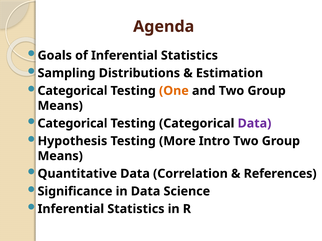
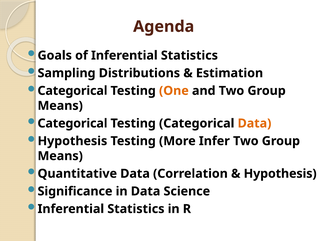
Data at (254, 124) colour: purple -> orange
Intro: Intro -> Infer
References at (280, 174): References -> Hypothesis
